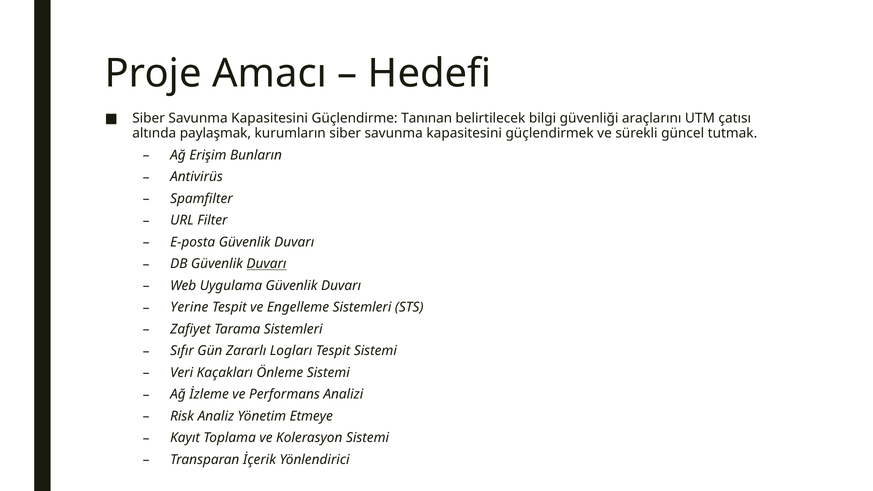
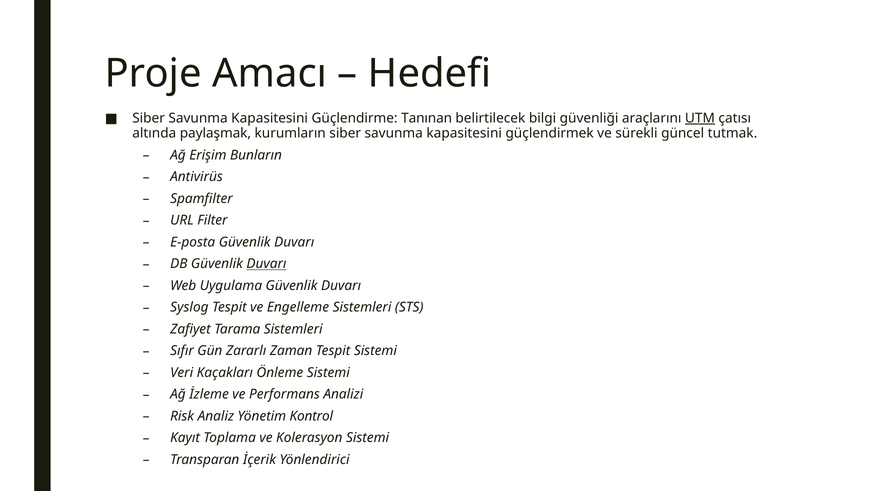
UTM underline: none -> present
Yerine: Yerine -> Syslog
Logları: Logları -> Zaman
Etmeye: Etmeye -> Kontrol
